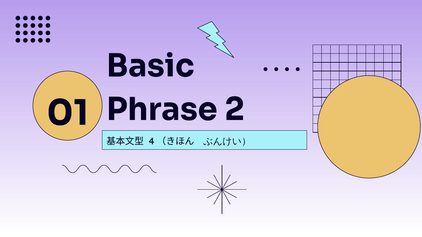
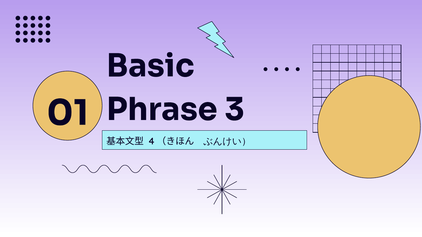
2: 2 -> 3
